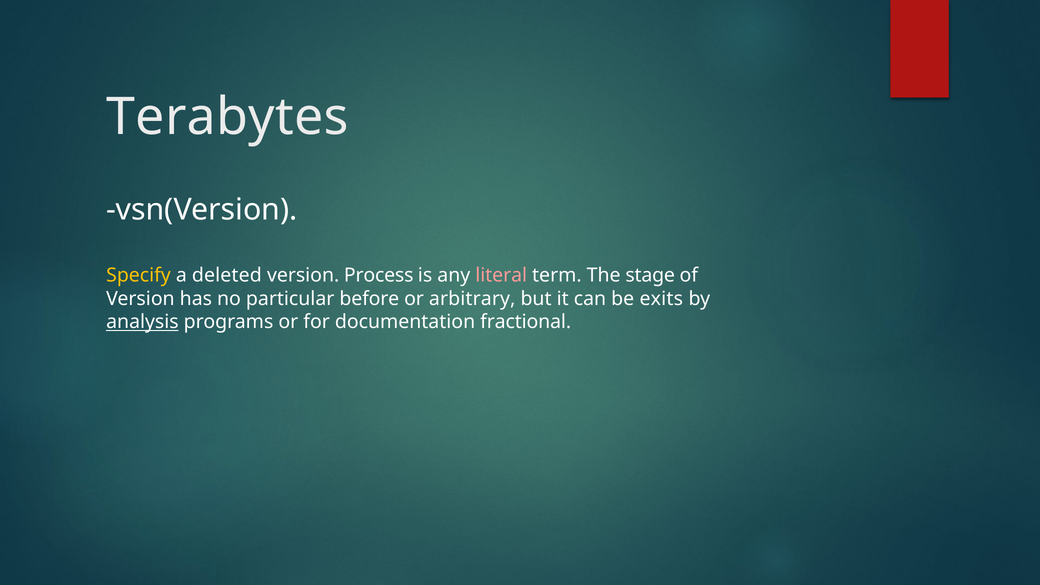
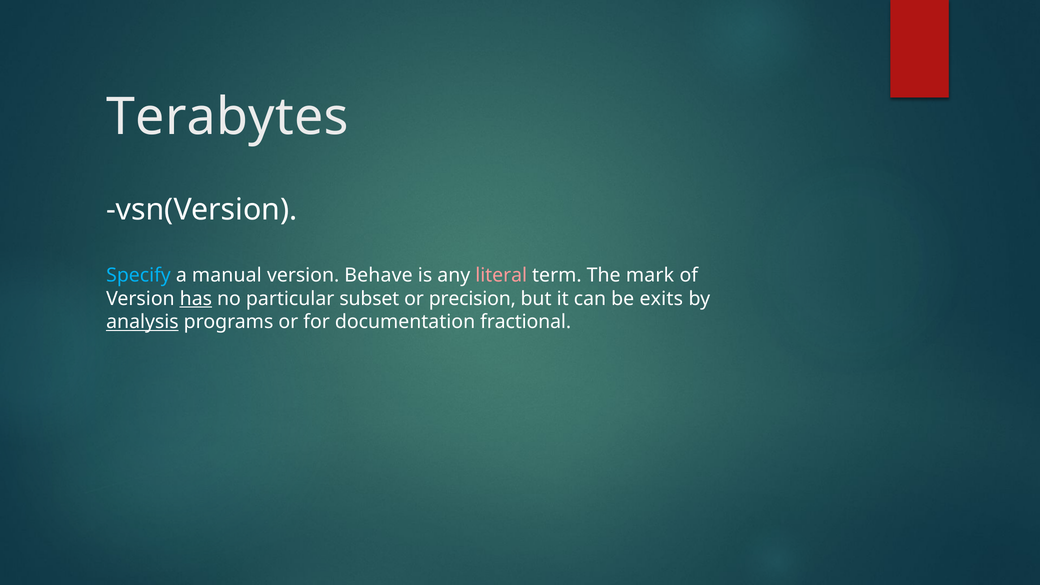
Specify colour: yellow -> light blue
deleted: deleted -> manual
Process: Process -> Behave
stage: stage -> mark
has underline: none -> present
before: before -> subset
arbitrary: arbitrary -> precision
